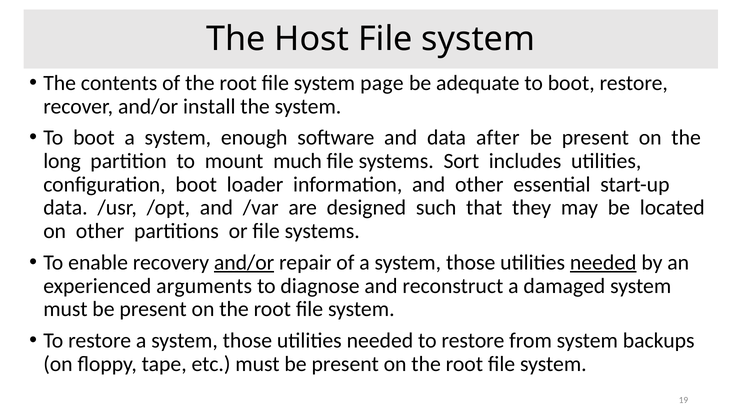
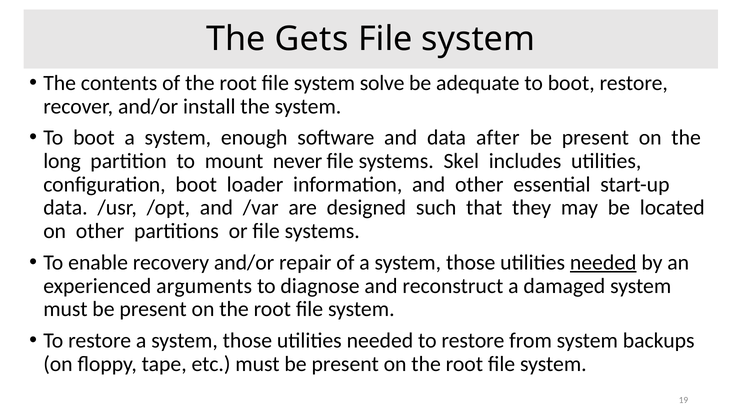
Host: Host -> Gets
page: page -> solve
much: much -> never
Sort: Sort -> Skel
and/or at (244, 262) underline: present -> none
